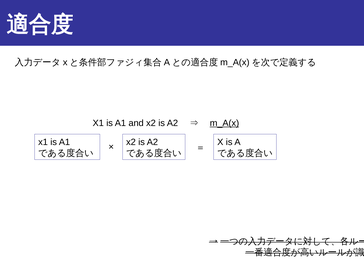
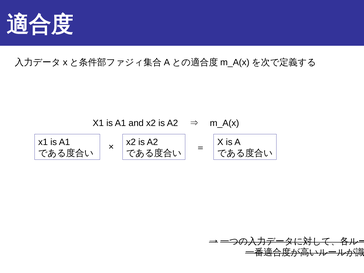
m_A(x underline: present -> none
